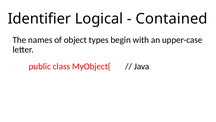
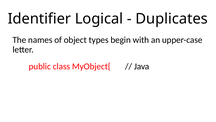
Contained: Contained -> Duplicates
